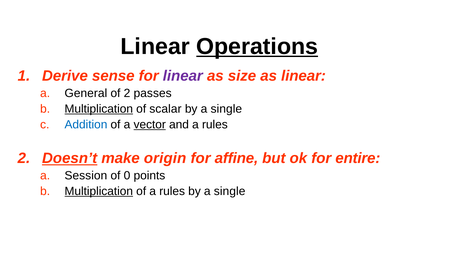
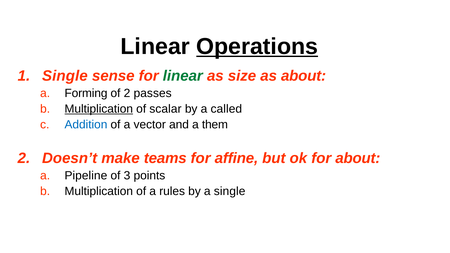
Derive at (65, 76): Derive -> Single
linear at (183, 76) colour: purple -> green
as linear: linear -> about
General: General -> Forming
single at (226, 109): single -> called
vector underline: present -> none
and a rules: rules -> them
Doesn’t underline: present -> none
origin: origin -> teams
for entire: entire -> about
Session: Session -> Pipeline
0: 0 -> 3
Multiplication at (99, 191) underline: present -> none
